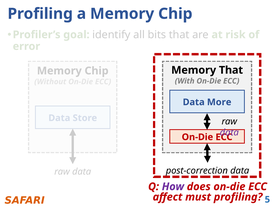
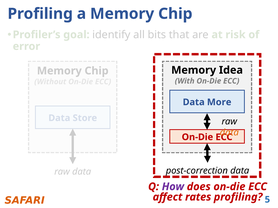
Memory That: That -> Idea
data at (229, 133) colour: purple -> orange
must: must -> rates
